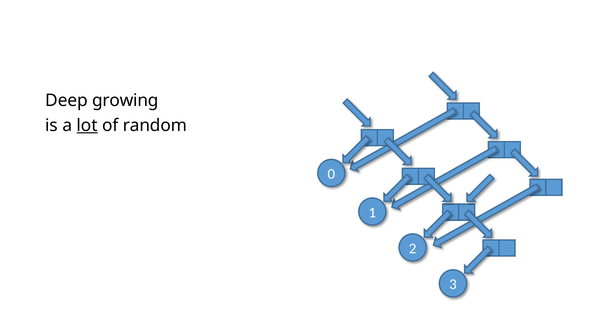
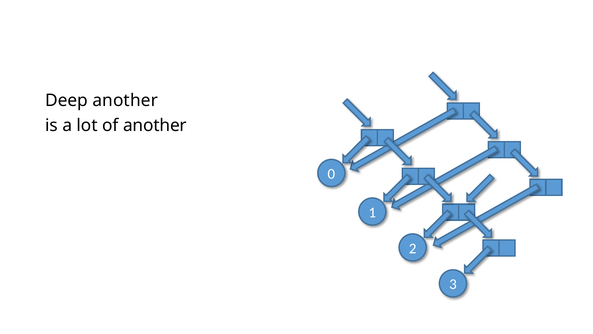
Deep growing: growing -> another
lot underline: present -> none
of random: random -> another
